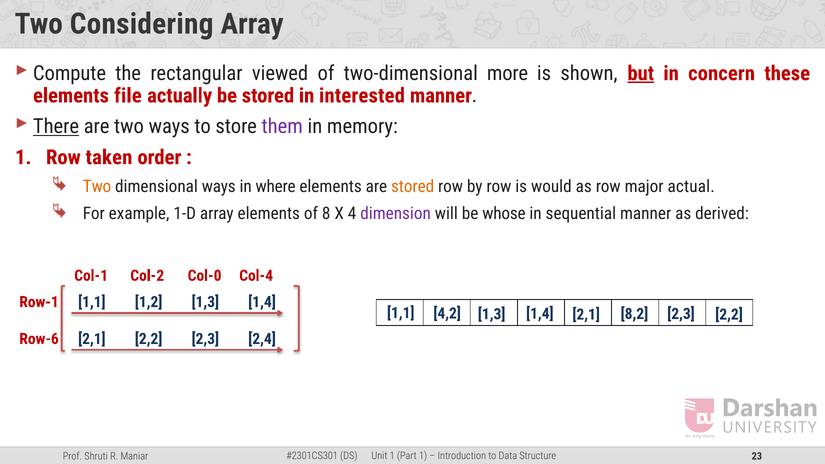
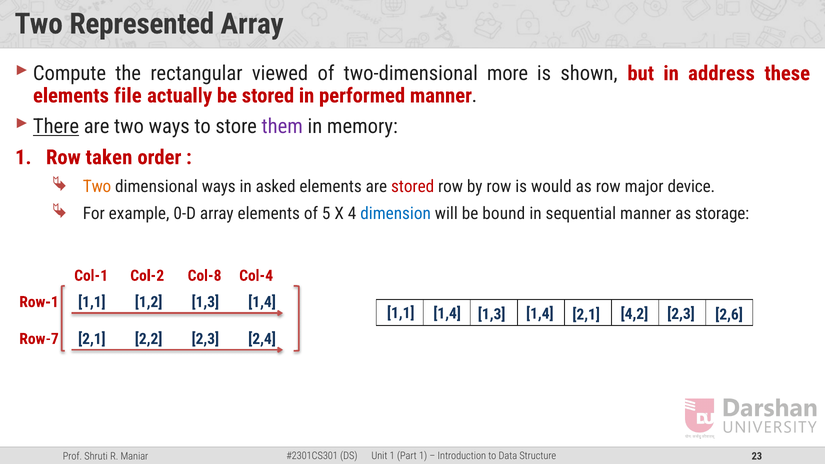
Considering: Considering -> Represented
but underline: present -> none
concern: concern -> address
interested: interested -> performed
where: where -> asked
stored at (413, 186) colour: orange -> red
actual: actual -> device
1-D: 1-D -> 0-D
8: 8 -> 5
dimension colour: purple -> blue
whose: whose -> bound
derived: derived -> storage
Col-0: Col-0 -> Col-8
1,1 4,2: 4,2 -> 1,4
8,2: 8,2 -> 4,2
2,3 2,2: 2,2 -> 2,6
Row-6: Row-6 -> Row-7
